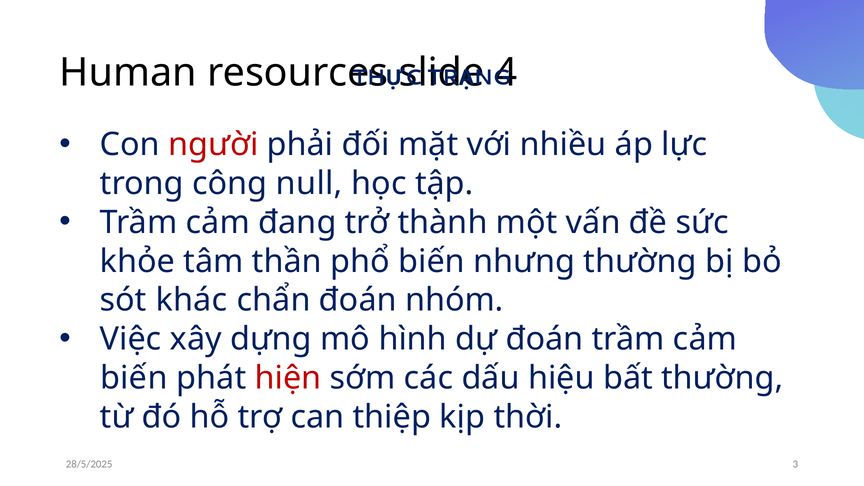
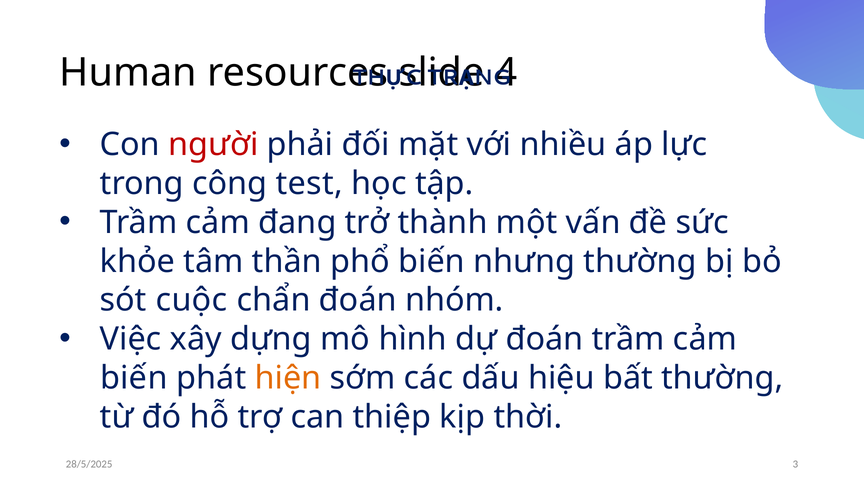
null: null -> test
khác: khác -> cuộc
hiện colour: red -> orange
